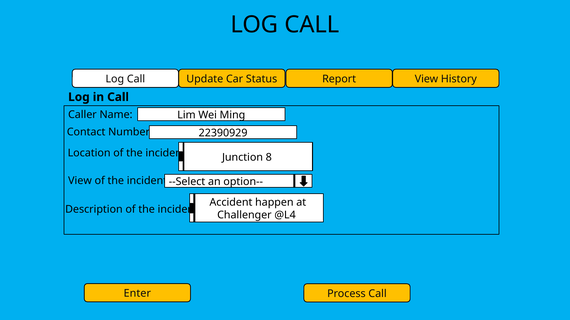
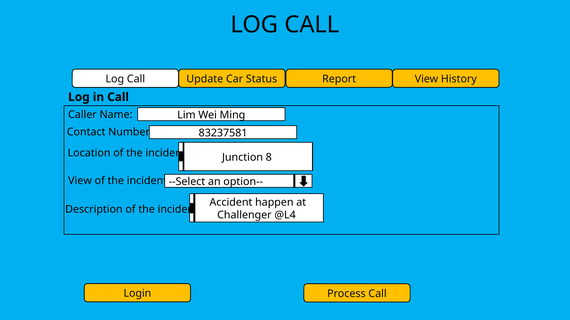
22390929: 22390929 -> 83237581
Enter: Enter -> Login
